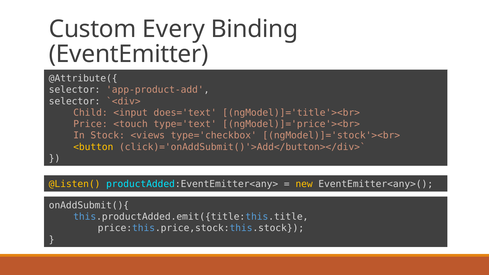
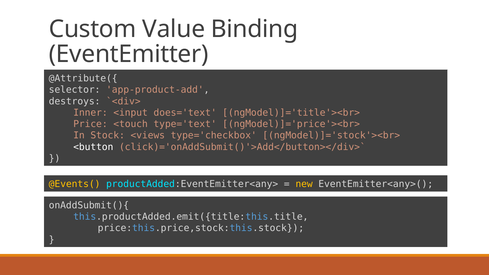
Every: Every -> Value
selector at (75, 101): selector -> destroys
Child: Child -> Inner
<button colour: yellow -> white
@Listen(: @Listen( -> @Events(
